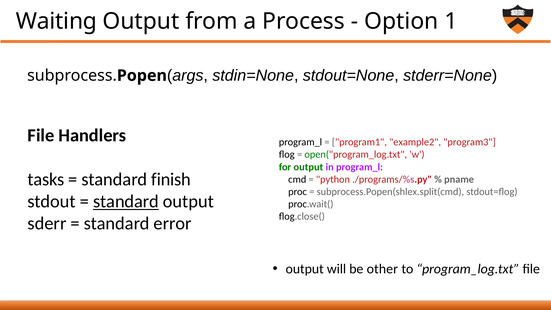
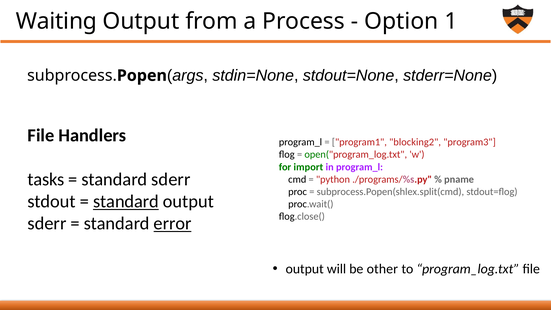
example2: example2 -> blocking2
for output: output -> import
standard finish: finish -> sderr
error underline: none -> present
